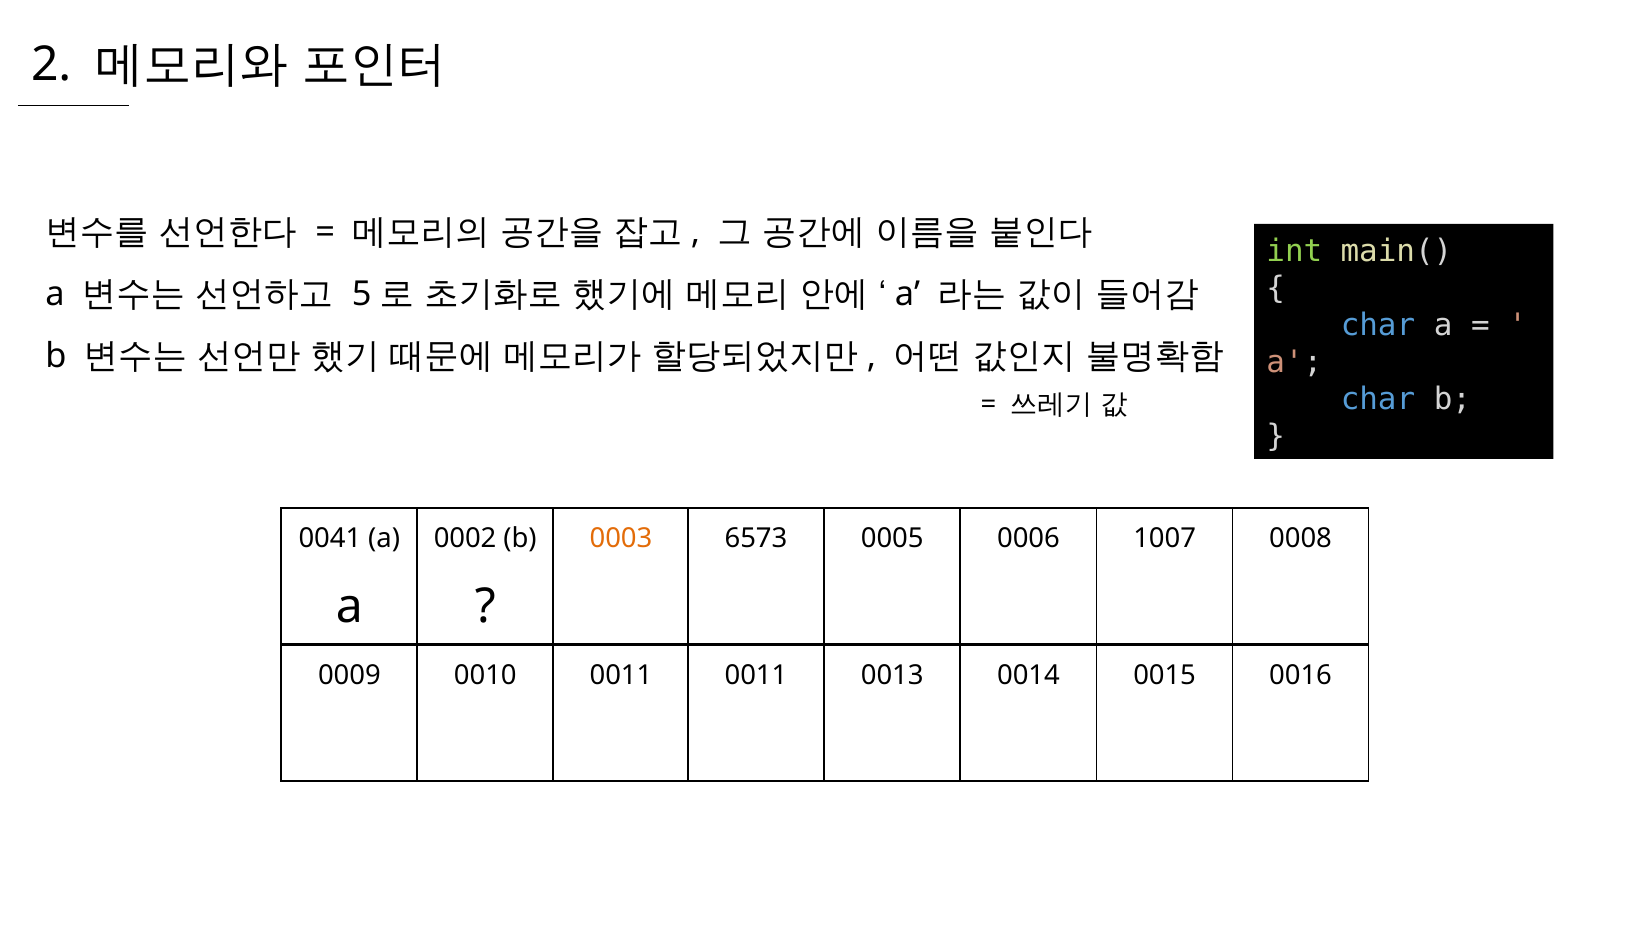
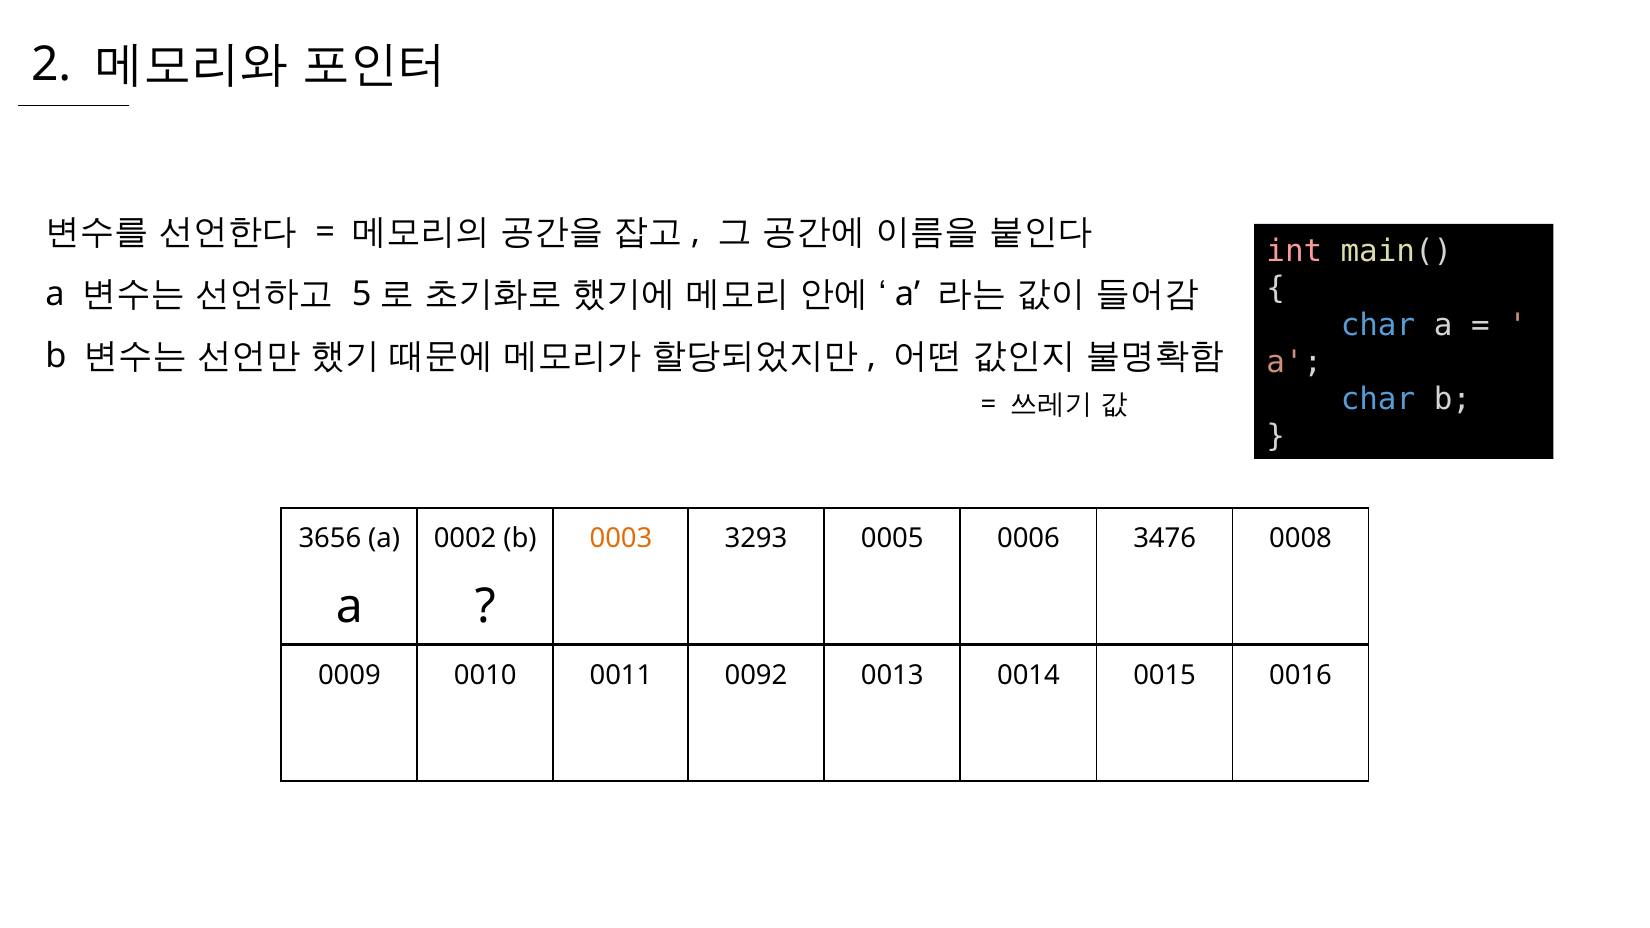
int colour: light green -> pink
0041: 0041 -> 3656
6573: 6573 -> 3293
1007: 1007 -> 3476
0011 at (756, 676): 0011 -> 0092
